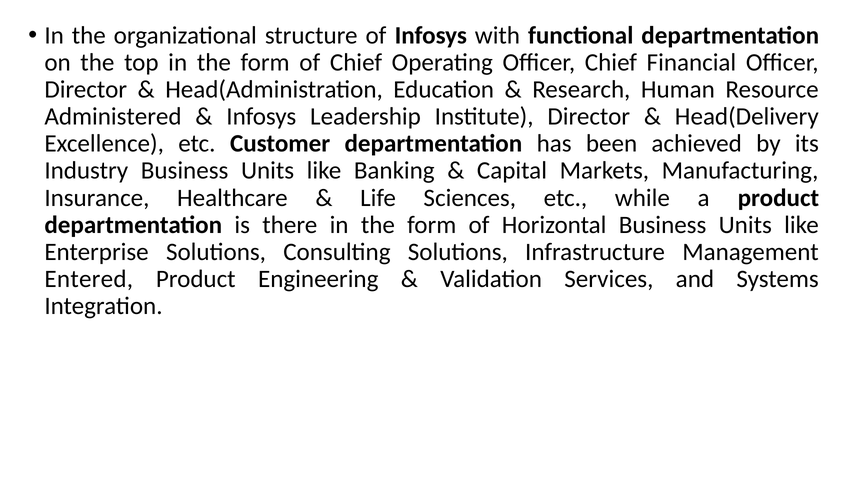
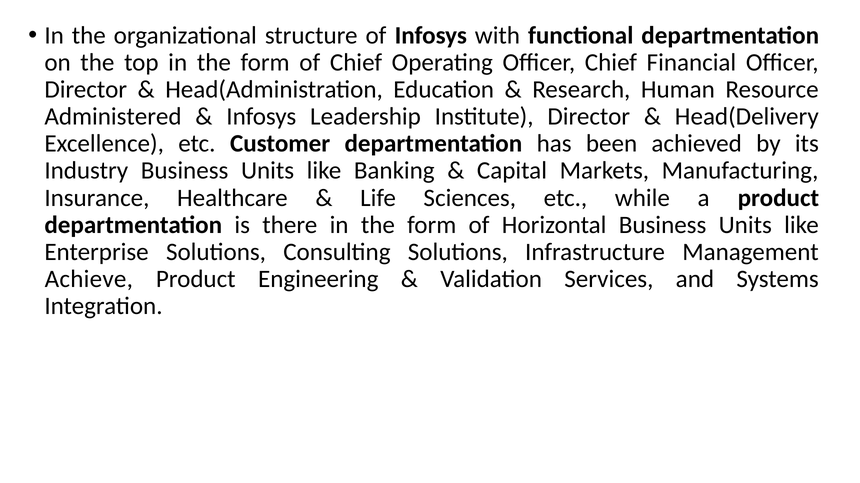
Entered: Entered -> Achieve
